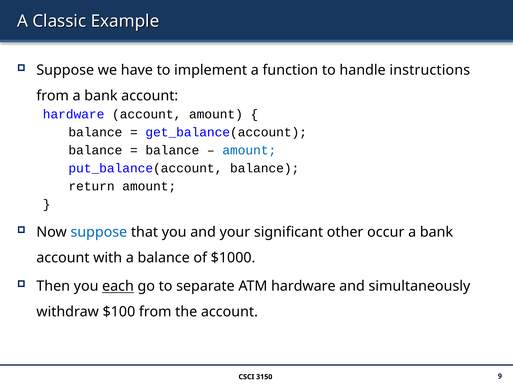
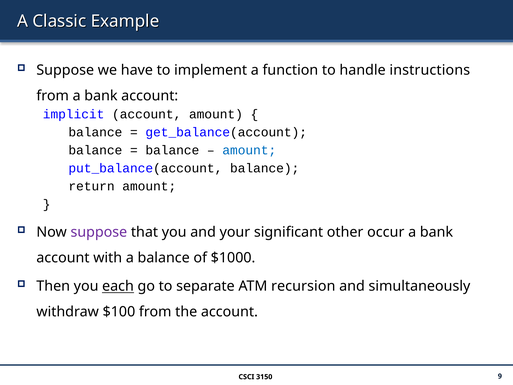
hardware at (74, 114): hardware -> implicit
suppose at (99, 232) colour: blue -> purple
ATM hardware: hardware -> recursion
